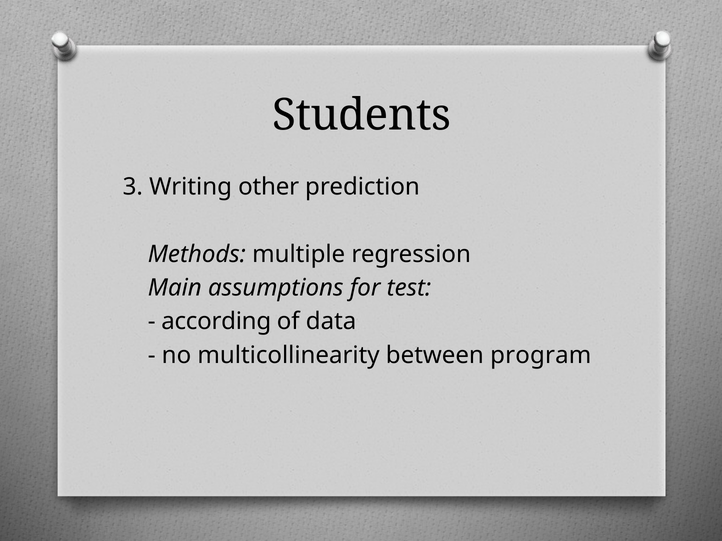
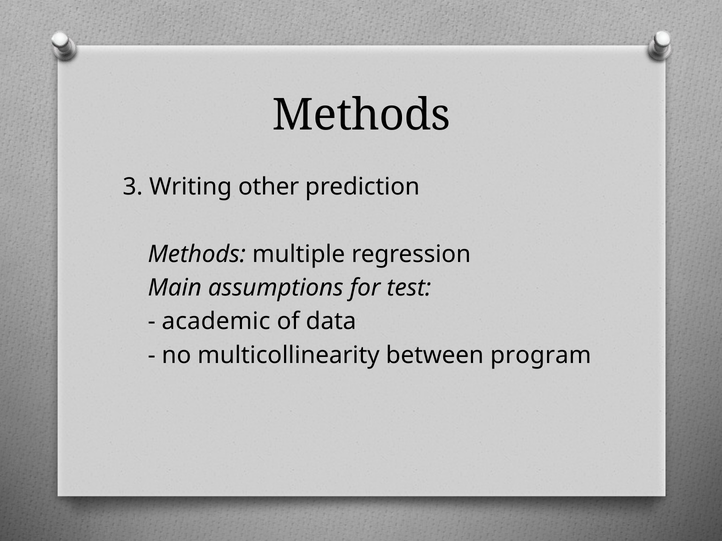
Students at (362, 115): Students -> Methods
according: according -> academic
